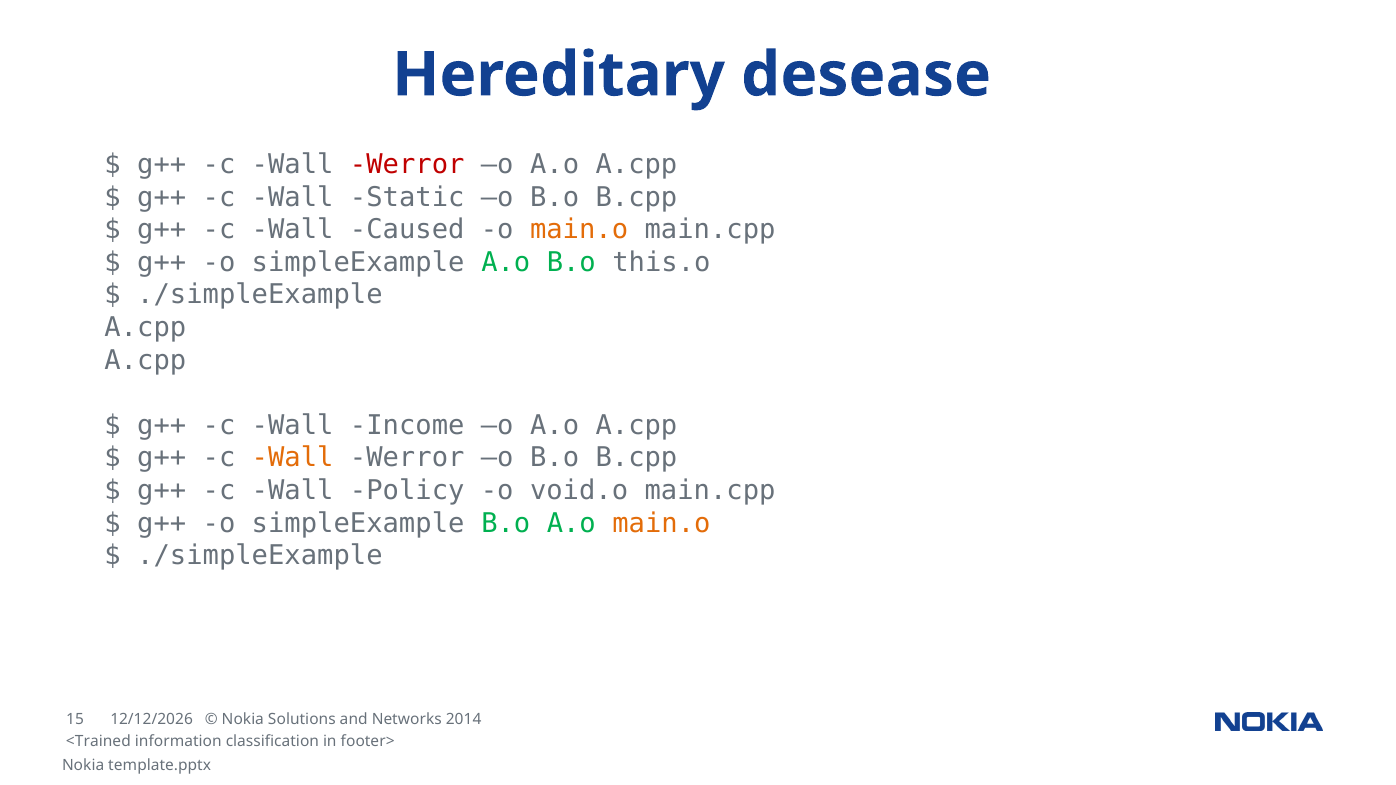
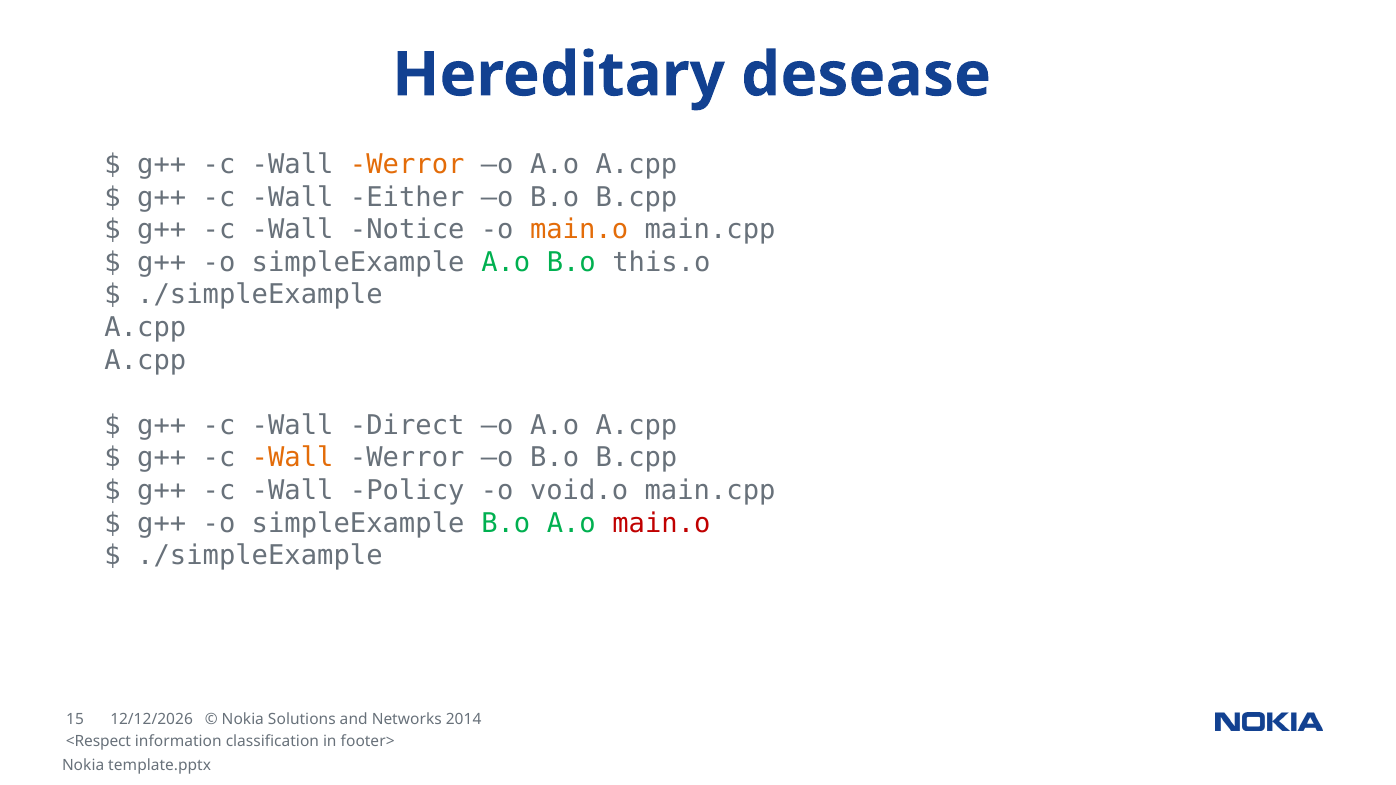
Werror at (407, 165) colour: red -> orange
Static: Static -> Either
Caused: Caused -> Notice
Income: Income -> Direct
main.o at (661, 523) colour: orange -> red
<Trained: <Trained -> <Respect
